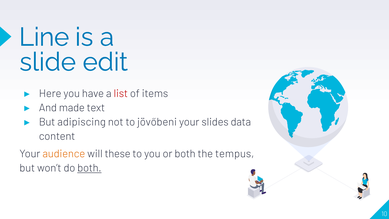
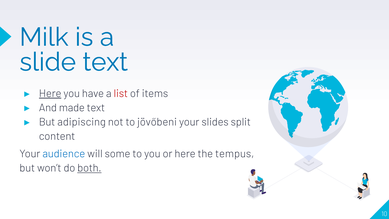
Line: Line -> Milk
slide edit: edit -> text
Here at (50, 93) underline: none -> present
data: data -> split
audience colour: orange -> blue
these: these -> some
or both: both -> here
